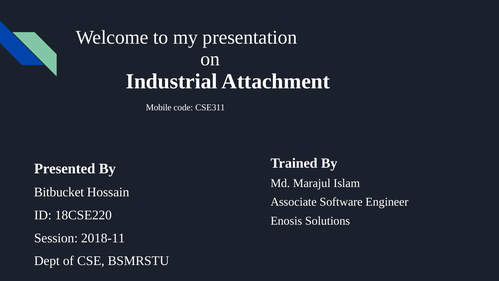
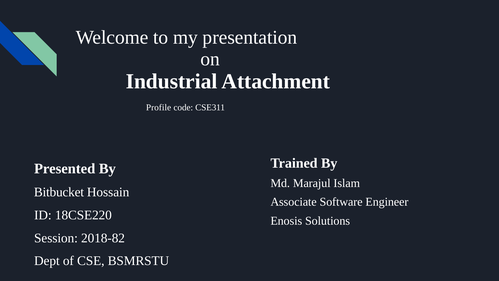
Mobile: Mobile -> Profile
2018-11: 2018-11 -> 2018-82
